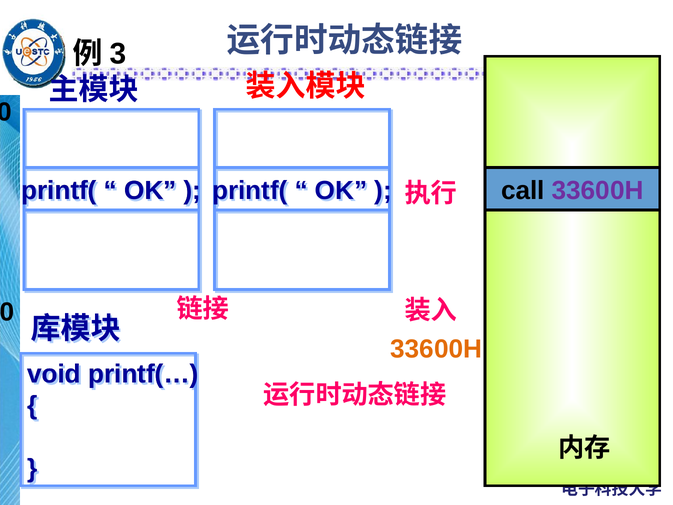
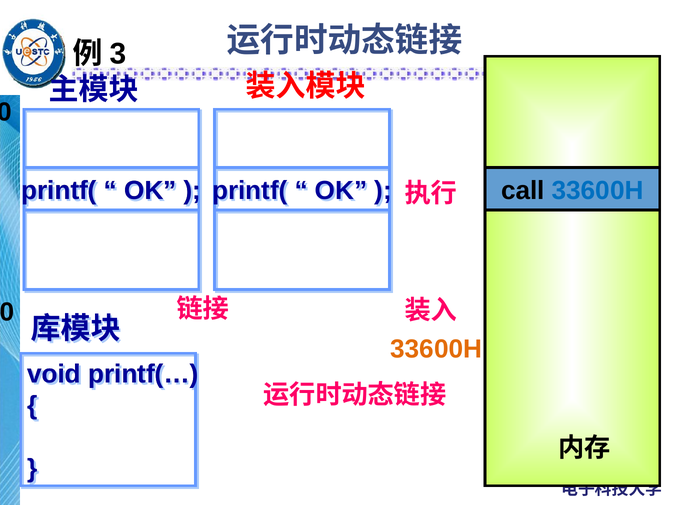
33600H at (598, 191) colour: purple -> blue
